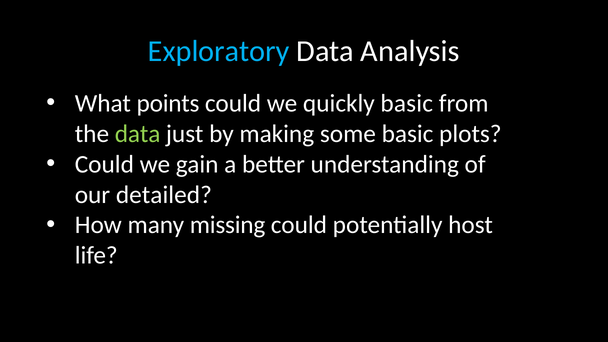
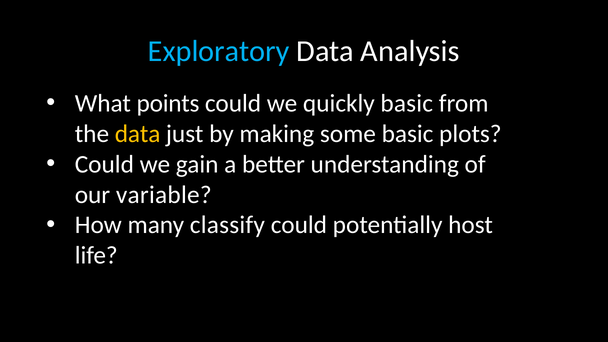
data at (138, 134) colour: light green -> yellow
detailed: detailed -> variable
missing: missing -> classify
